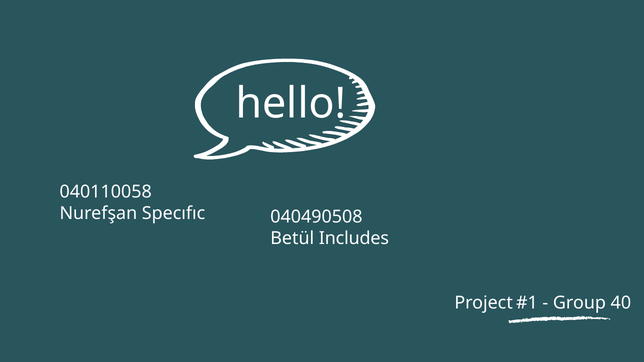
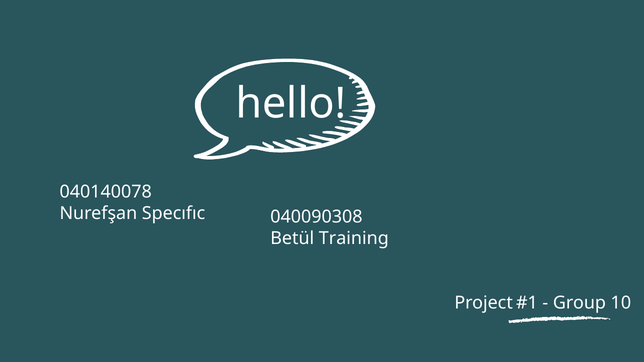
040110058: 040110058 -> 040140078
040490508: 040490508 -> 040090308
Includes: Includes -> Training
40: 40 -> 10
